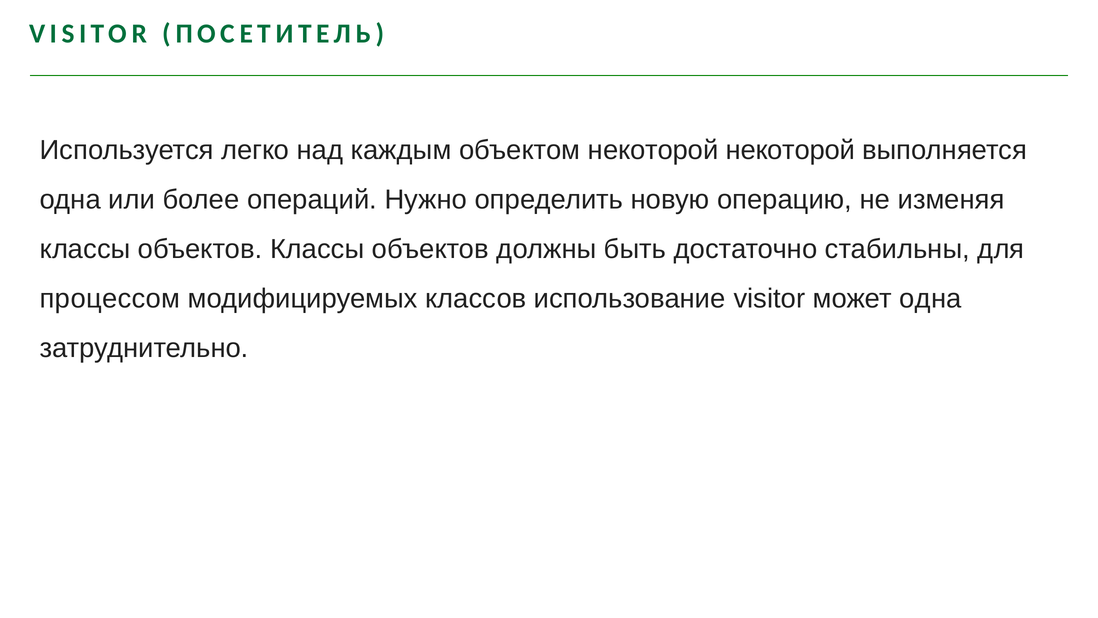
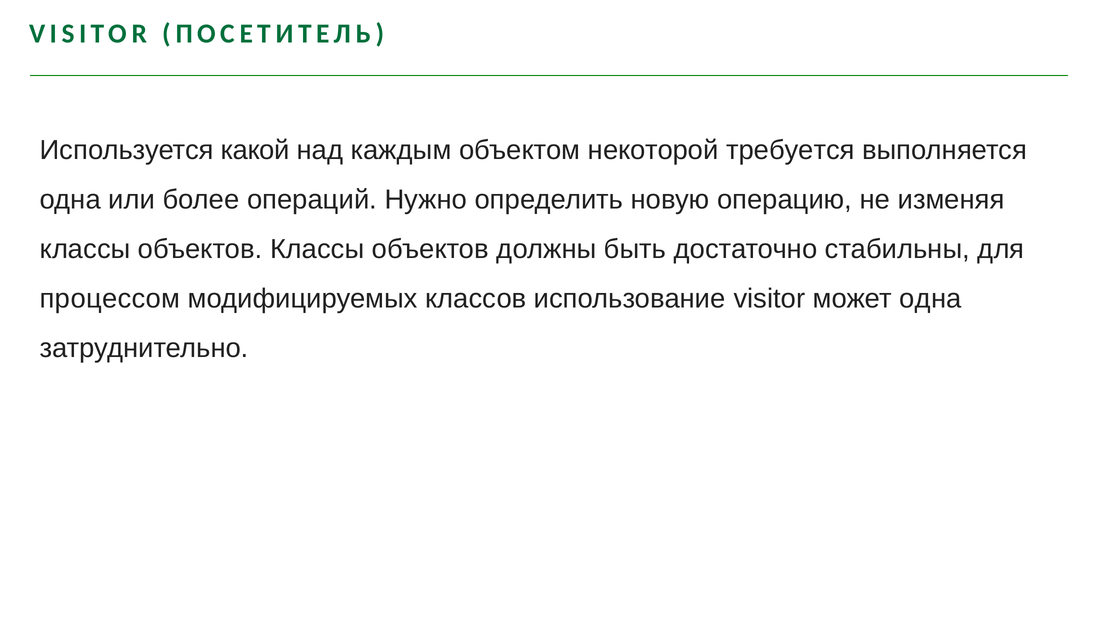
легко: легко -> какой
некоторой некоторой: некоторой -> требуется
